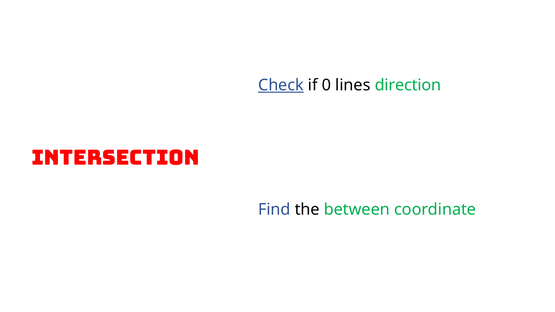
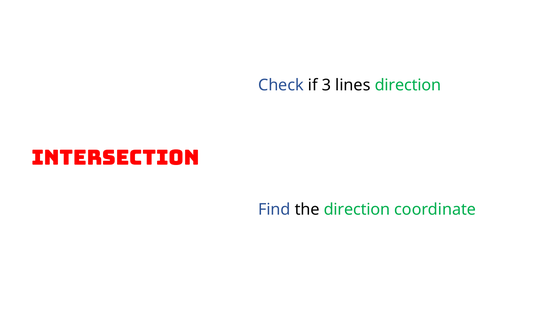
Check underline: present -> none
0: 0 -> 3
the between: between -> direction
